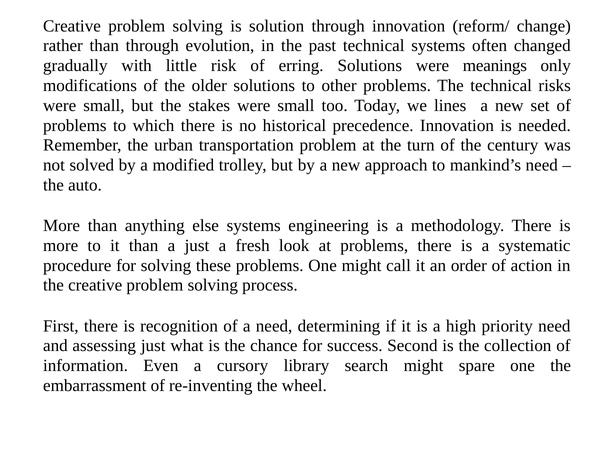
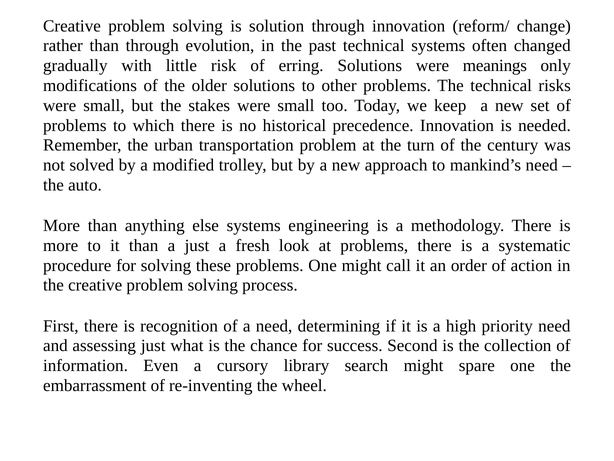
lines: lines -> keep
